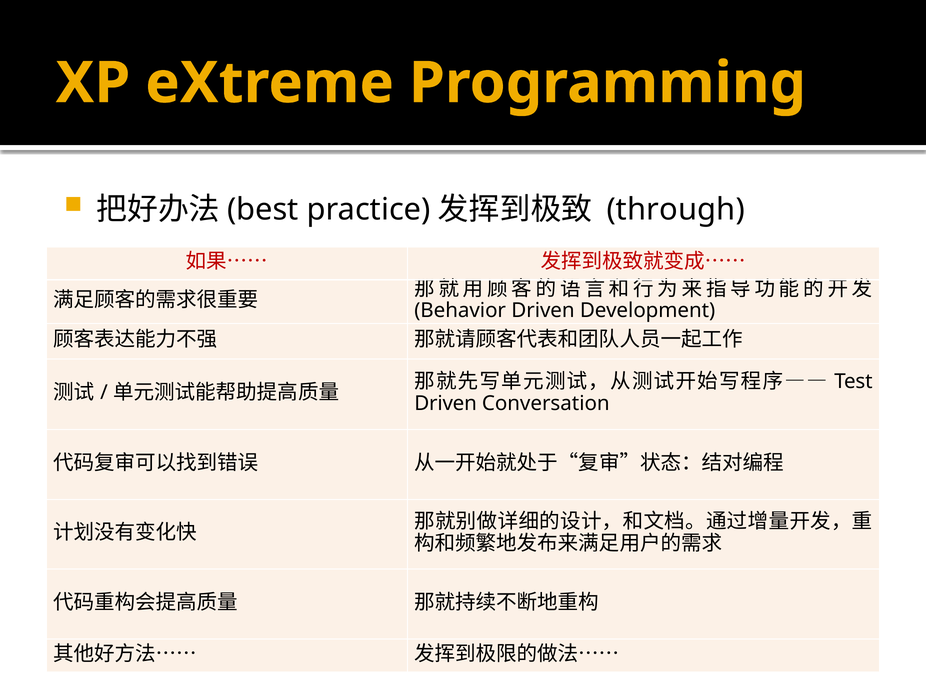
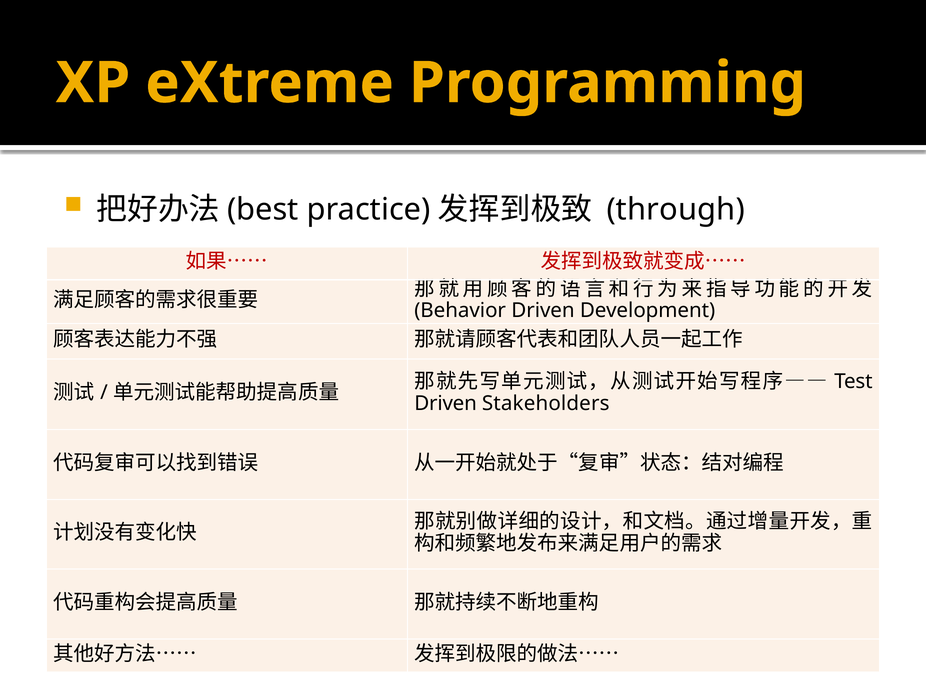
Conversation: Conversation -> Stakeholders
